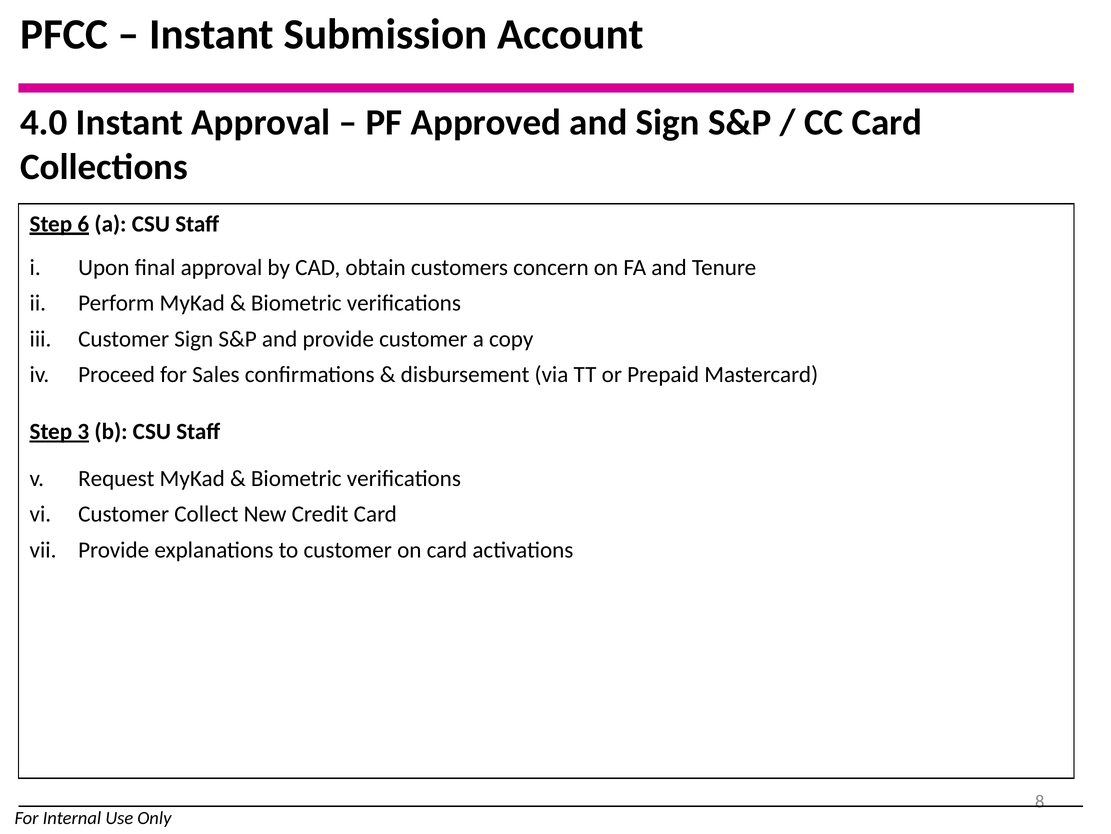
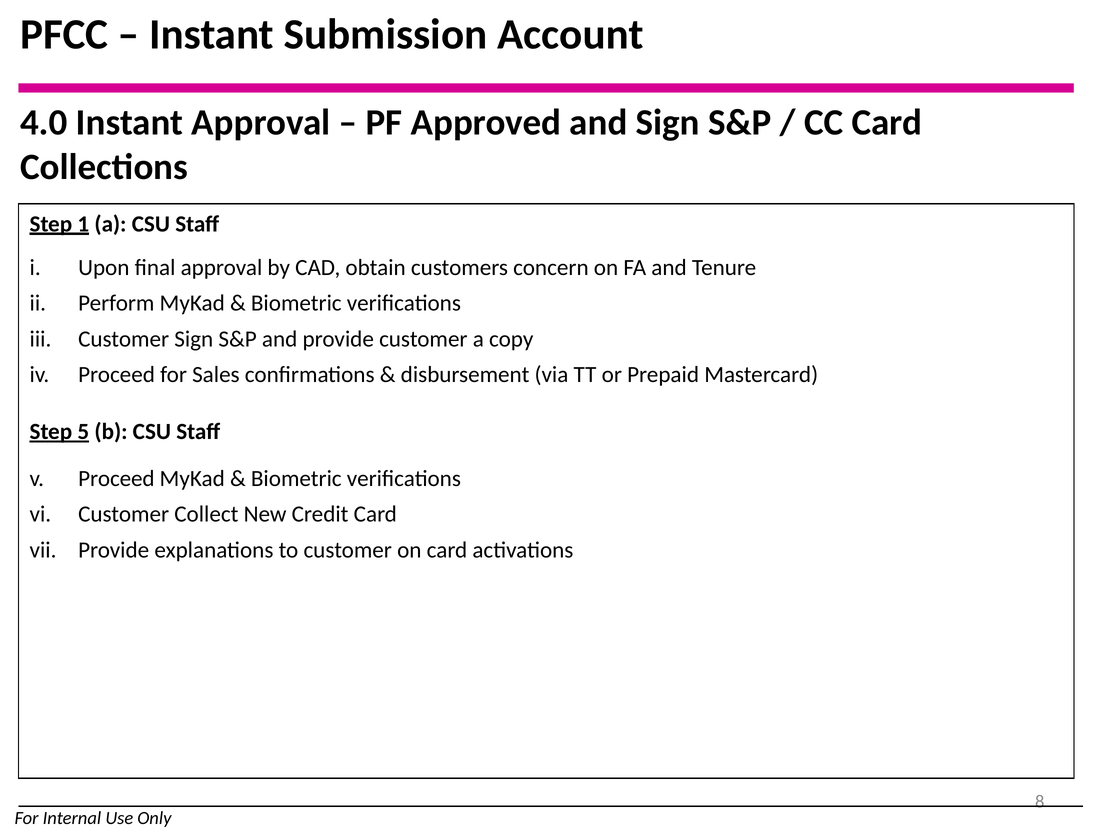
6: 6 -> 1
3: 3 -> 5
Request at (116, 478): Request -> Proceed
